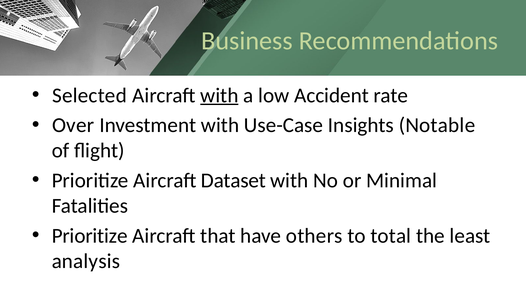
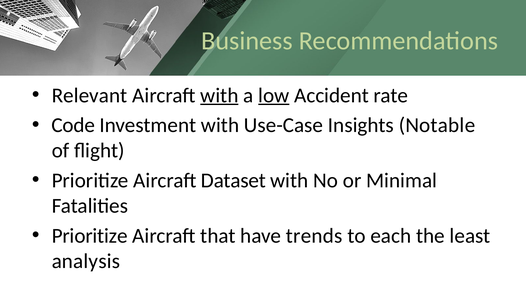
Selected: Selected -> Relevant
low underline: none -> present
Over: Over -> Code
others: others -> trends
total: total -> each
